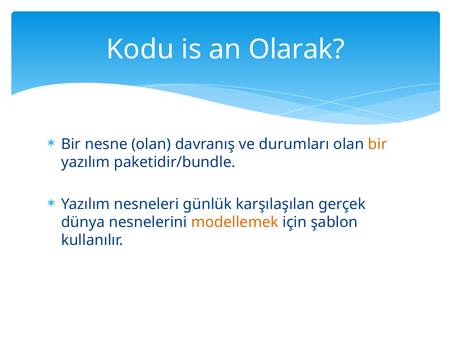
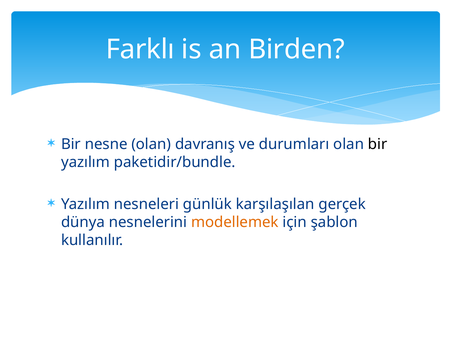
Kodu: Kodu -> Farklı
Olarak: Olarak -> Birden
bir at (378, 144) colour: orange -> black
